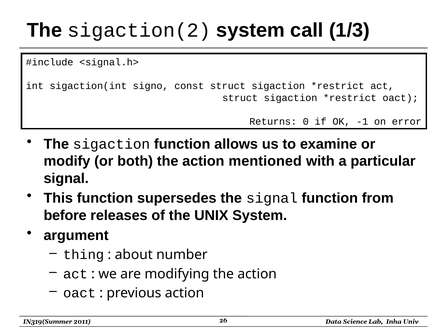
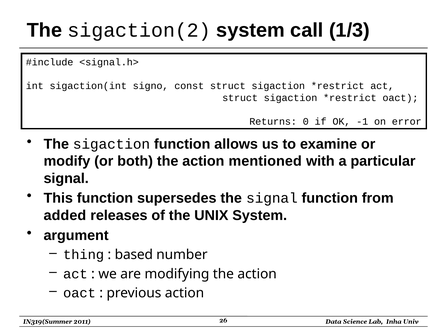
before: before -> added
about: about -> based
